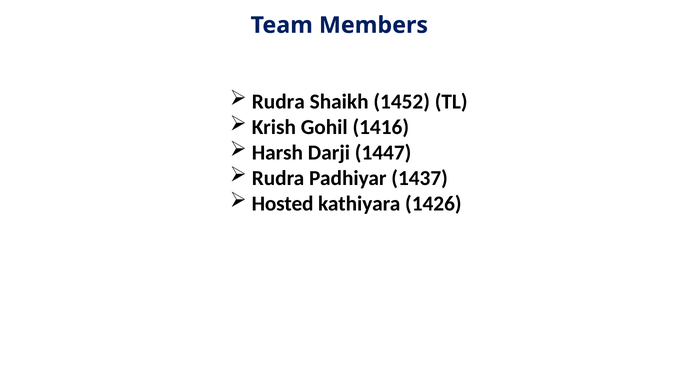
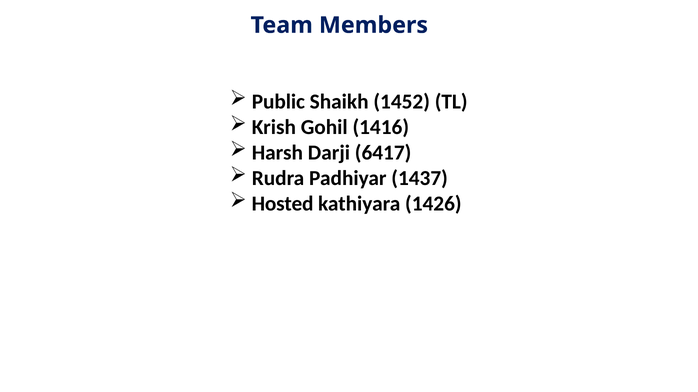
Rudra at (278, 102): Rudra -> Public
1447: 1447 -> 6417
